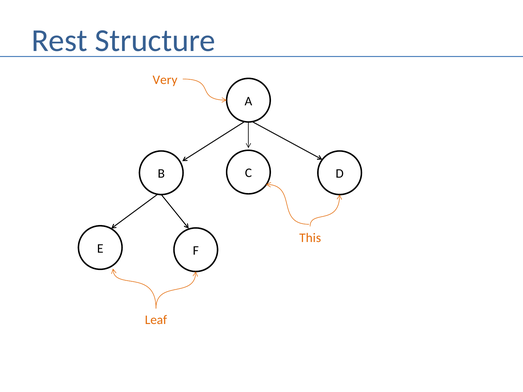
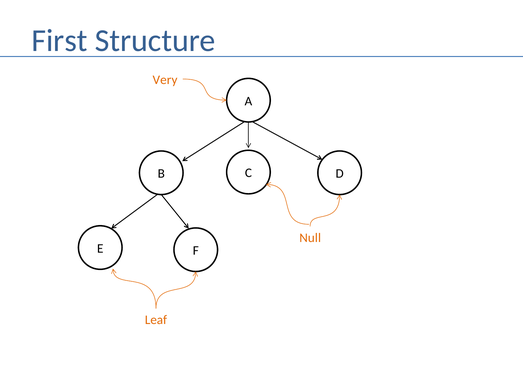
Rest: Rest -> First
This: This -> Null
